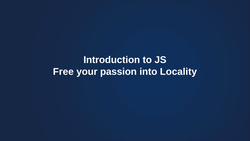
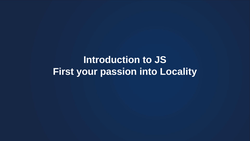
Free: Free -> First
